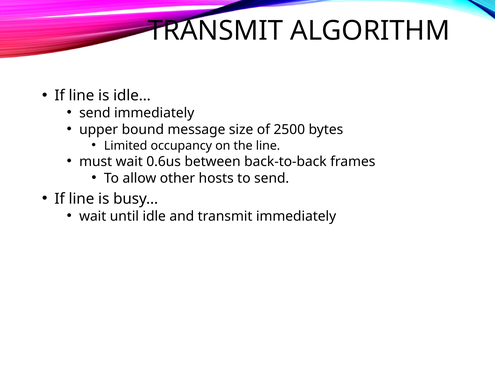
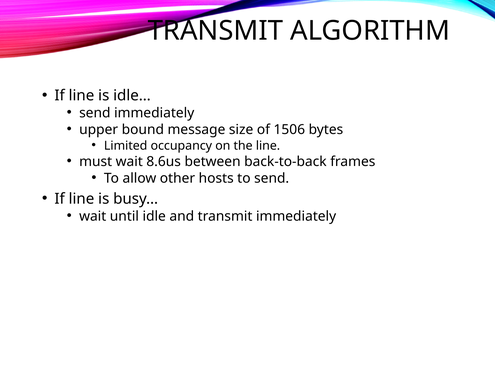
2500: 2500 -> 1506
0.6us: 0.6us -> 8.6us
